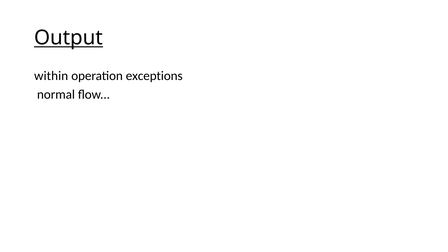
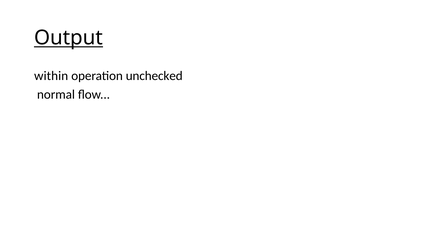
exceptions: exceptions -> unchecked
